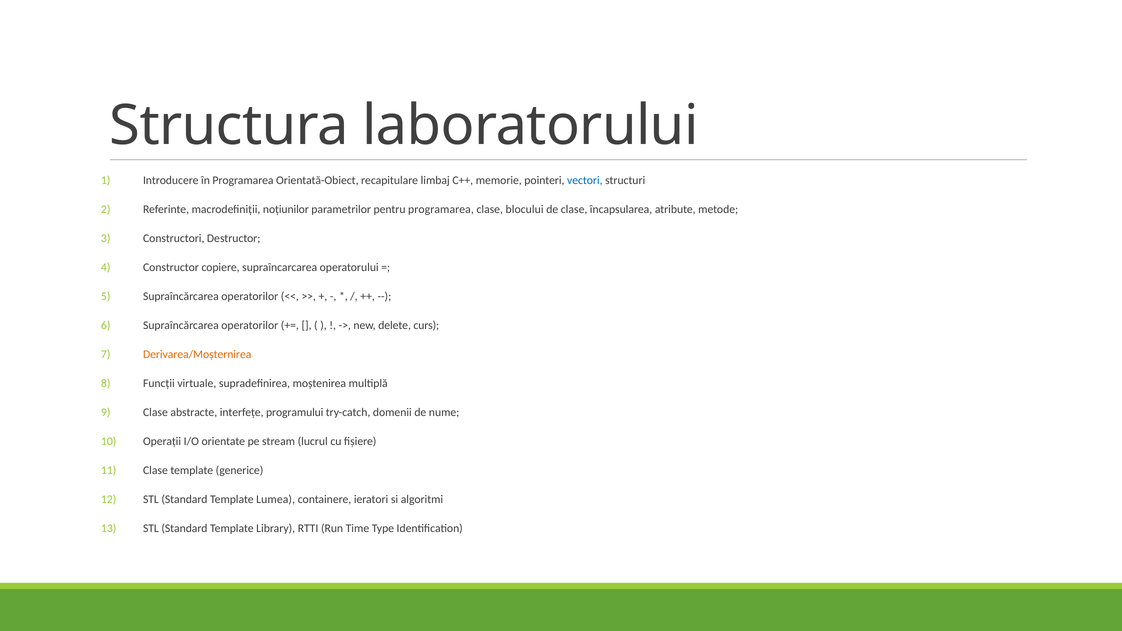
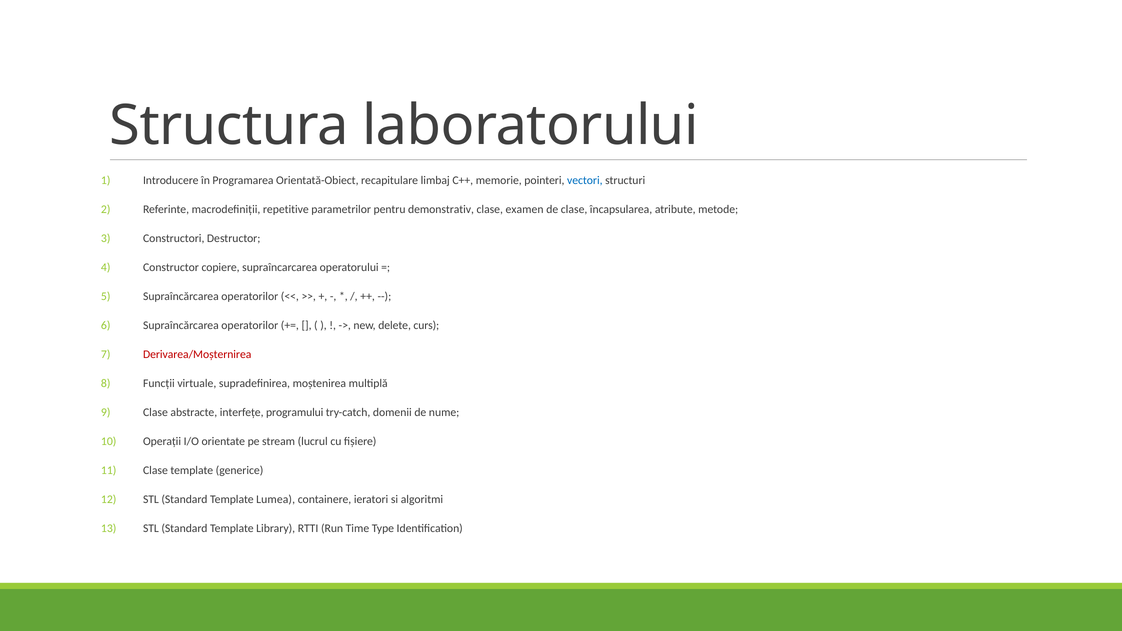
noțiunilor: noțiunilor -> repetitive
pentru programarea: programarea -> demonstrativ
blocului: blocului -> examen
Derivarea/Moșternirea colour: orange -> red
